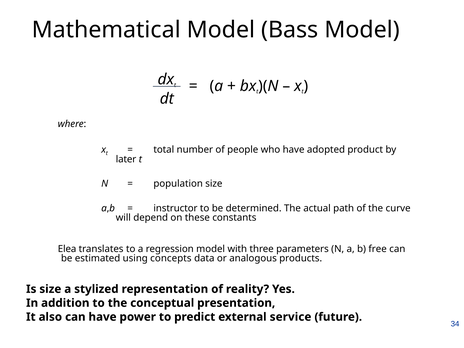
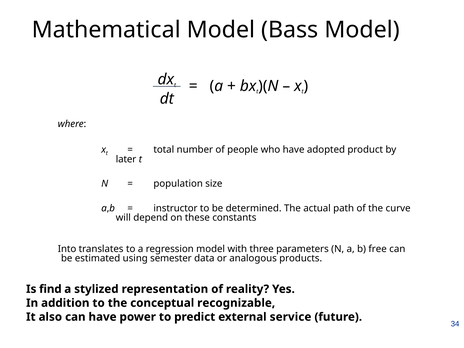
Elea: Elea -> Into
concepts: concepts -> semester
Is size: size -> find
presentation: presentation -> recognizable
